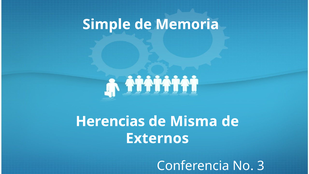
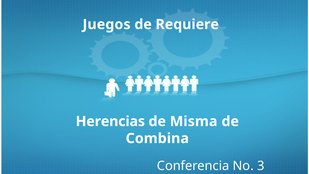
Simple: Simple -> Juegos
Memoria: Memoria -> Requiere
Externos: Externos -> Combina
